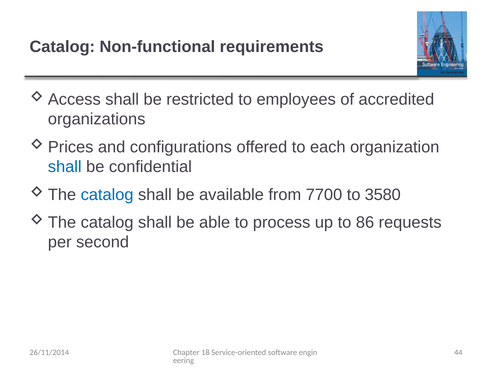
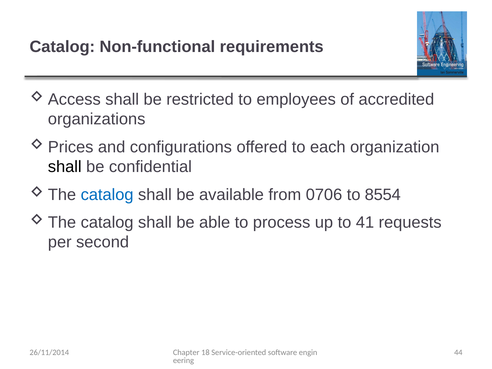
shall at (65, 167) colour: blue -> black
7700: 7700 -> 0706
3580: 3580 -> 8554
86: 86 -> 41
